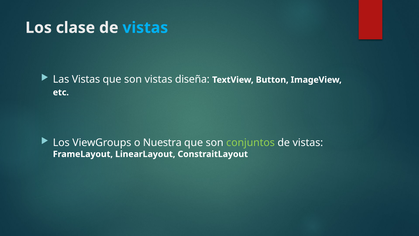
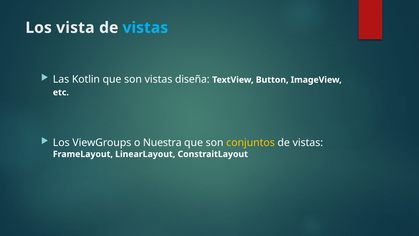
clase: clase -> vista
Las Vistas: Vistas -> Kotlin
conjuntos colour: light green -> yellow
